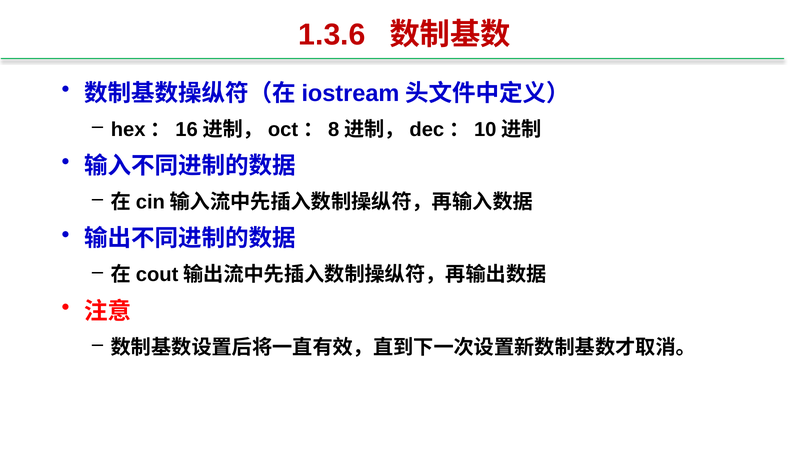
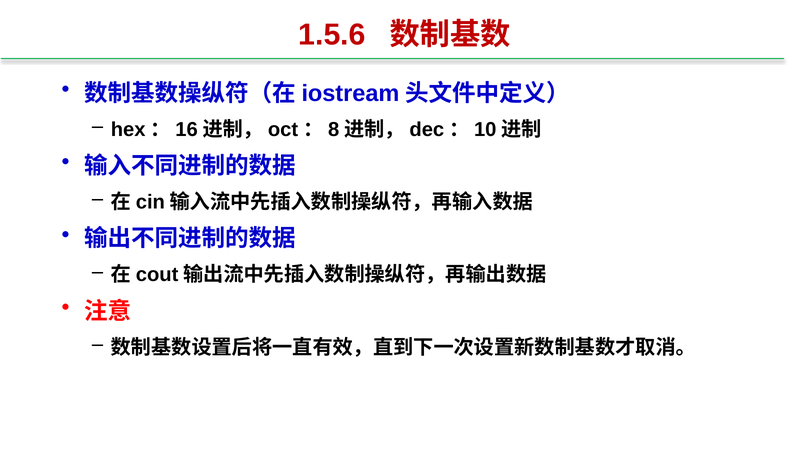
1.3.6: 1.3.6 -> 1.5.6
